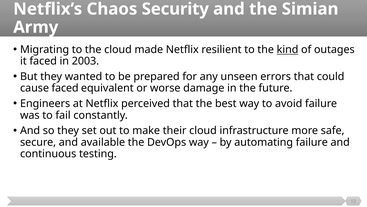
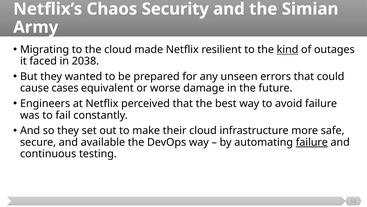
2003: 2003 -> 2038
cause faced: faced -> cases
failure at (312, 142) underline: none -> present
